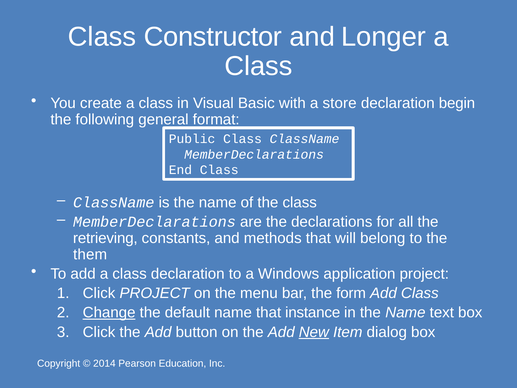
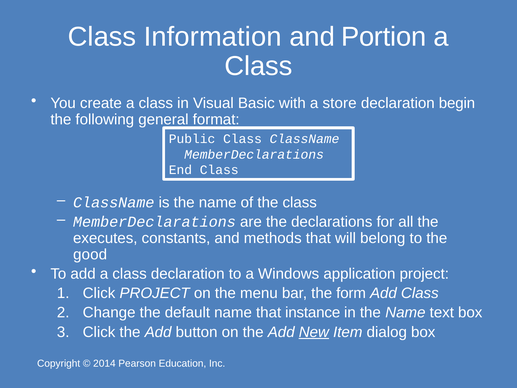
Constructor: Constructor -> Information
Longer: Longer -> Portion
retrieving: retrieving -> executes
them: them -> good
Change underline: present -> none
